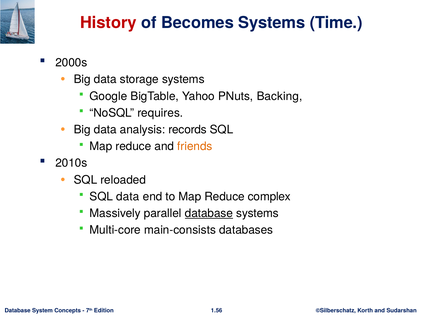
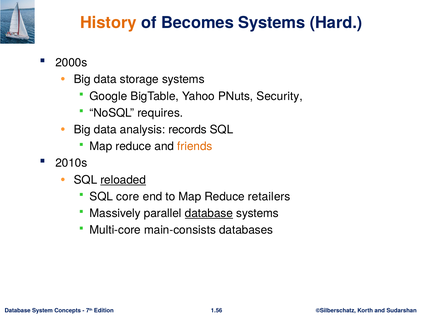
History colour: red -> orange
Time: Time -> Hard
Backing: Backing -> Security
reloaded underline: none -> present
SQL data: data -> core
complex: complex -> retailers
